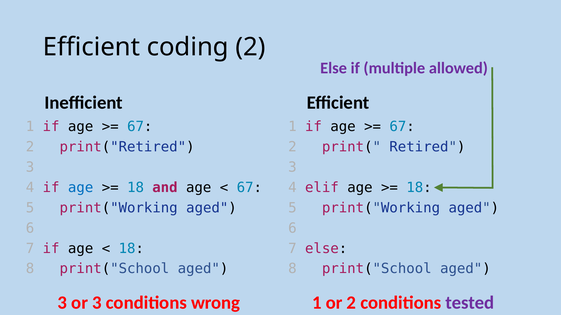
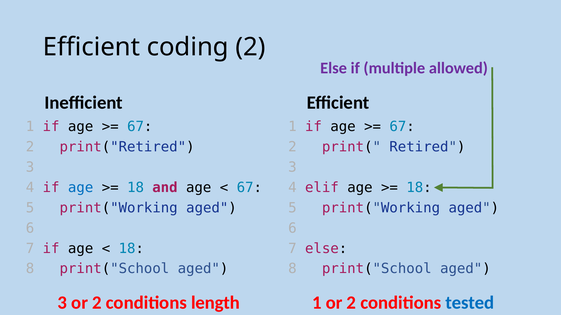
3 or 3: 3 -> 2
wrong: wrong -> length
tested colour: purple -> blue
